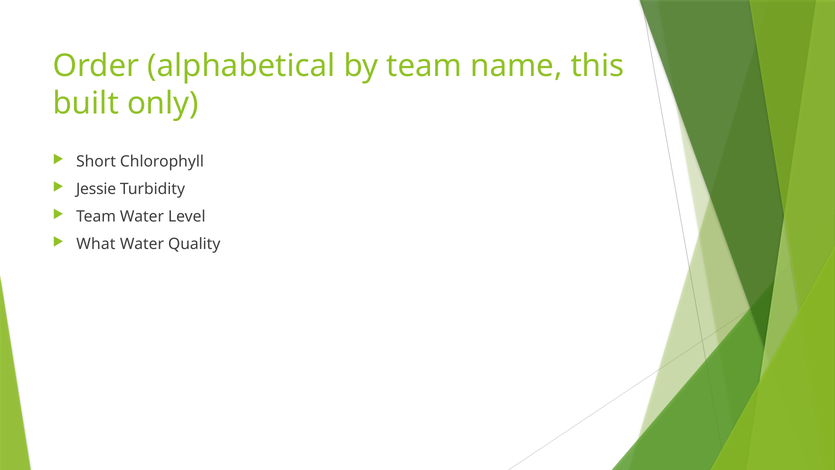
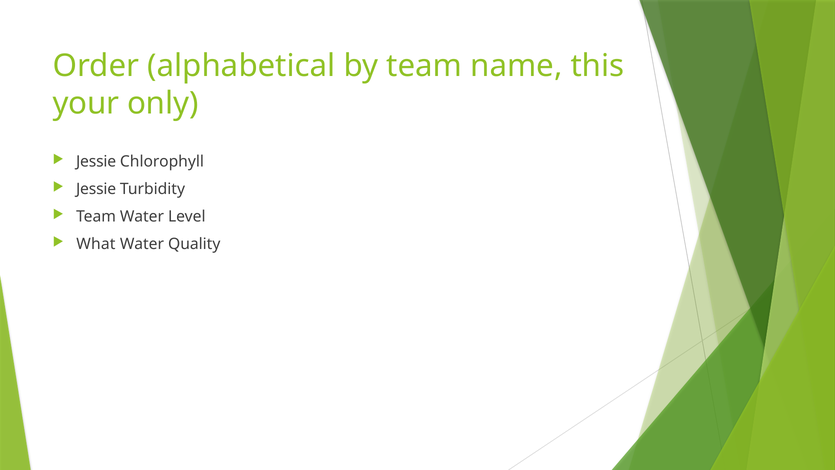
built: built -> your
Short at (96, 162): Short -> Jessie
